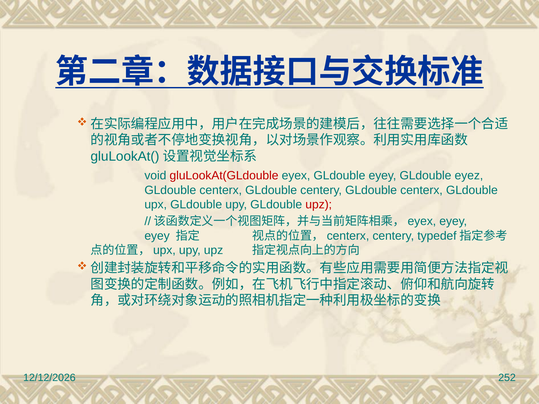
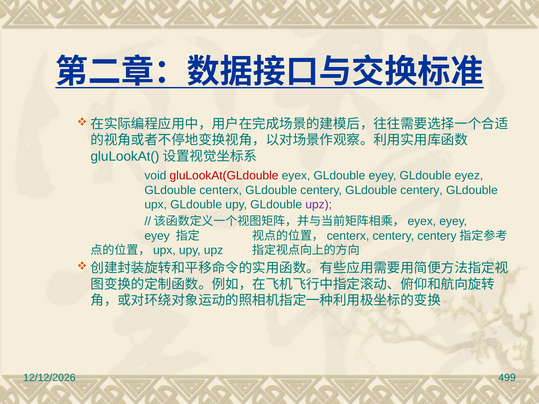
centery GLdouble centerx: centerx -> centery
upz at (319, 205) colour: red -> purple
centery typedef: typedef -> centery
252: 252 -> 499
